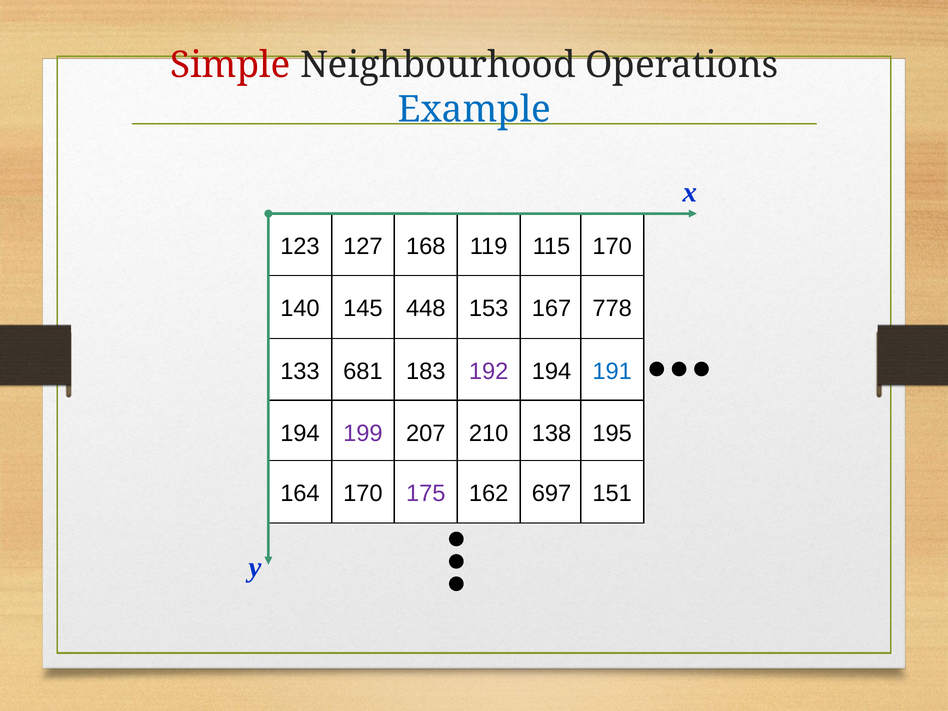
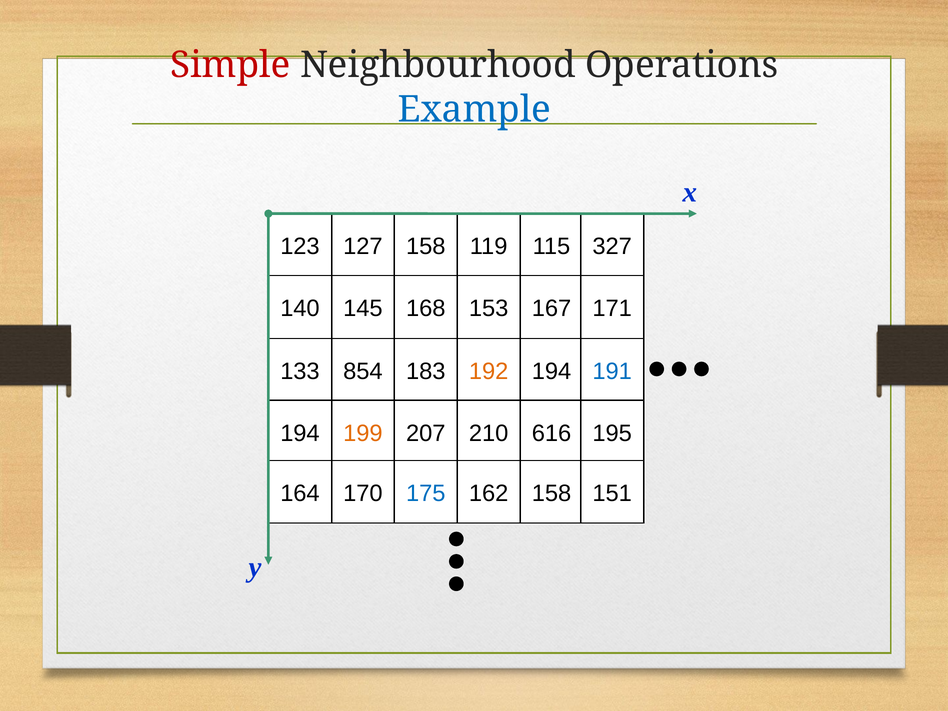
127 168: 168 -> 158
115 170: 170 -> 327
448: 448 -> 168
778: 778 -> 171
681: 681 -> 854
192 colour: purple -> orange
199 colour: purple -> orange
138: 138 -> 616
175 colour: purple -> blue
162 697: 697 -> 158
